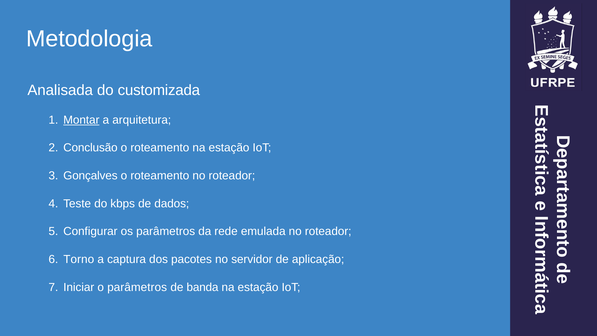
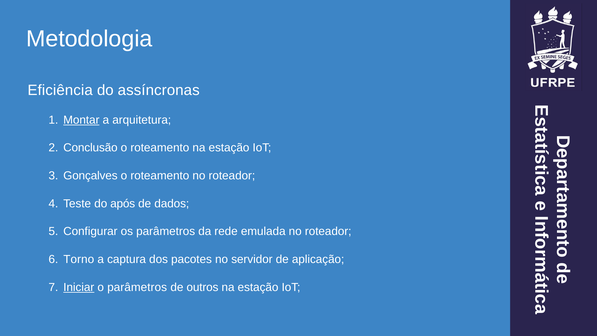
Analisada: Analisada -> Eficiência
customizada: customizada -> assíncronas
kbps: kbps -> após
Iniciar underline: none -> present
banda: banda -> outros
